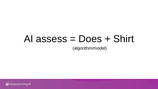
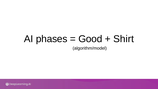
assess: assess -> phases
Does: Does -> Good
